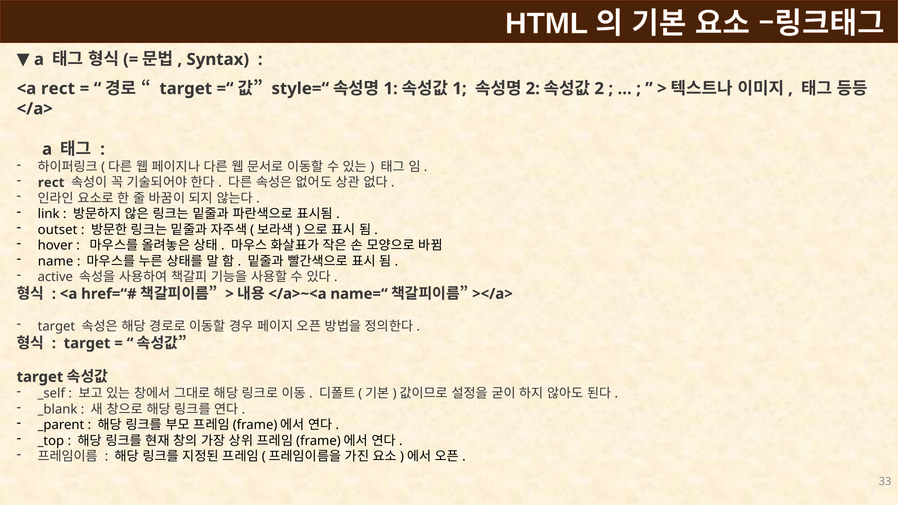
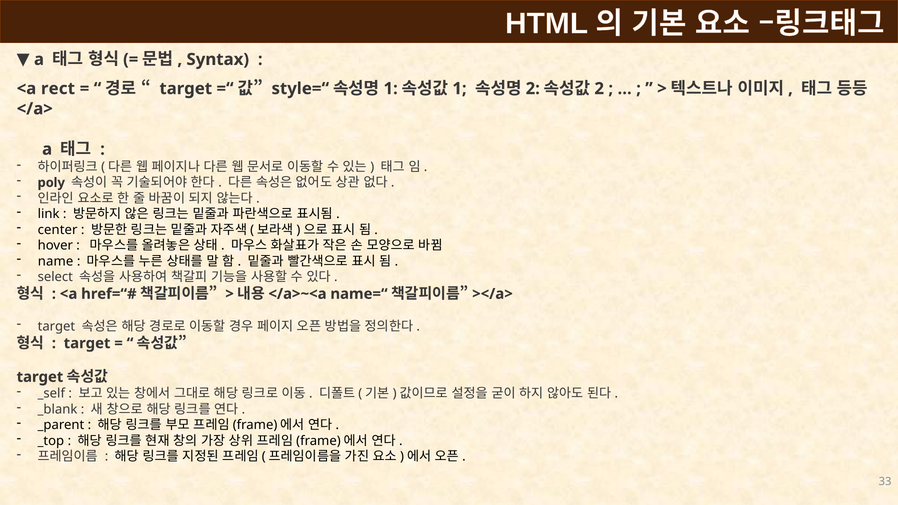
rect at (51, 183): rect -> poly
outset: outset -> center
active: active -> select
